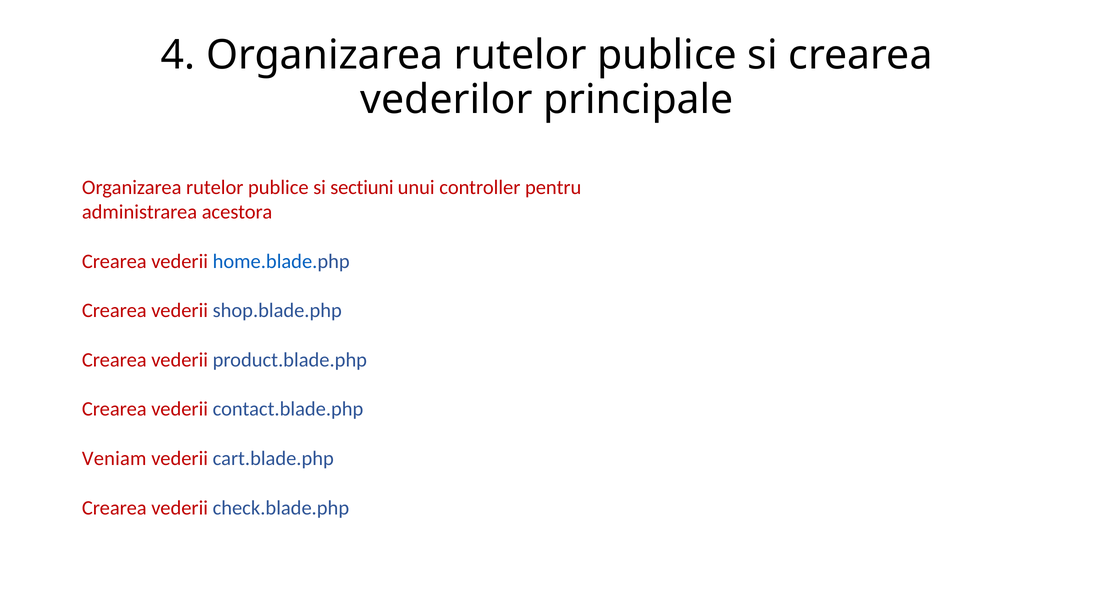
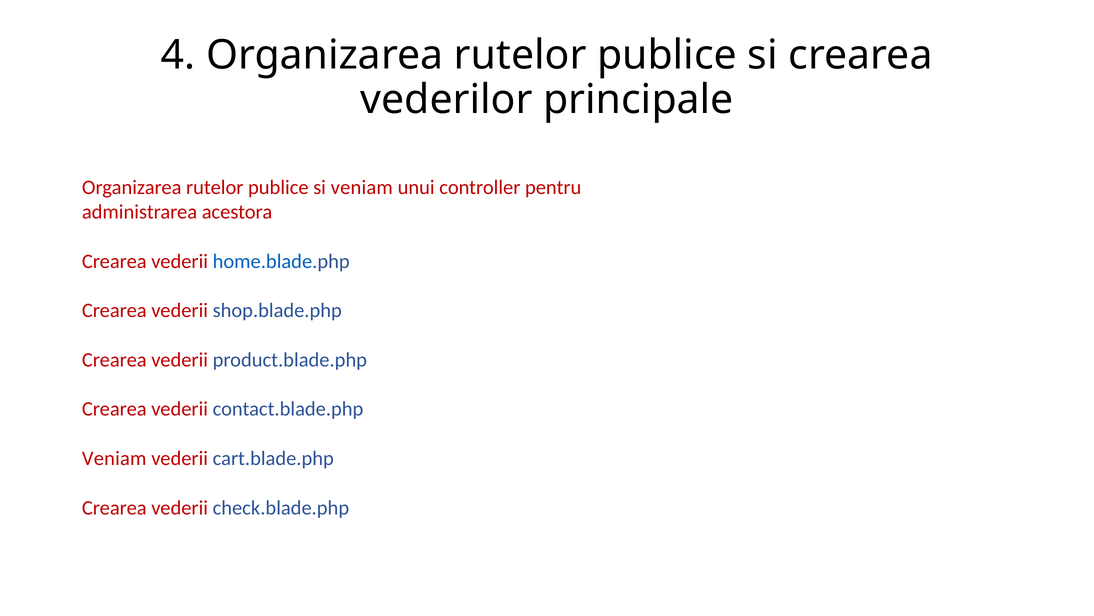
si sectiuni: sectiuni -> veniam
